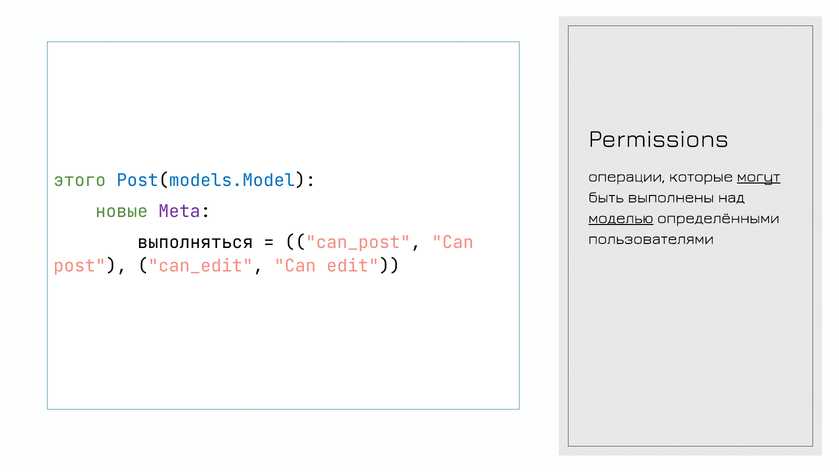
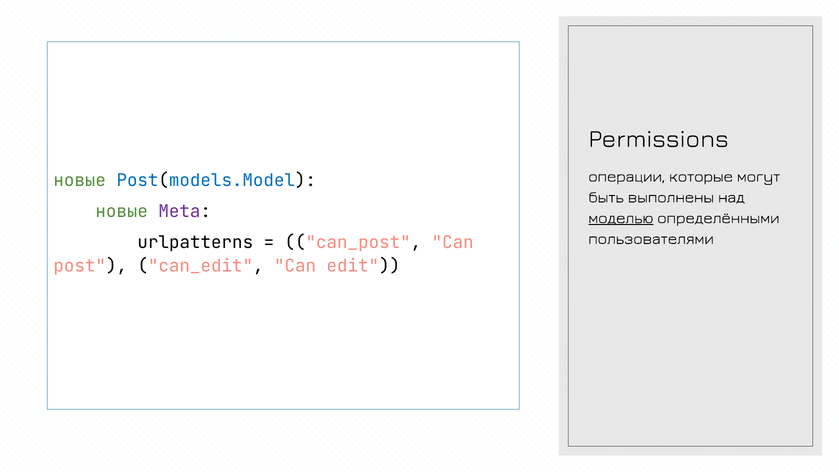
могут underline: present -> none
этого at (80, 181): этого -> новые
выполняться: выполняться -> urlpatterns
